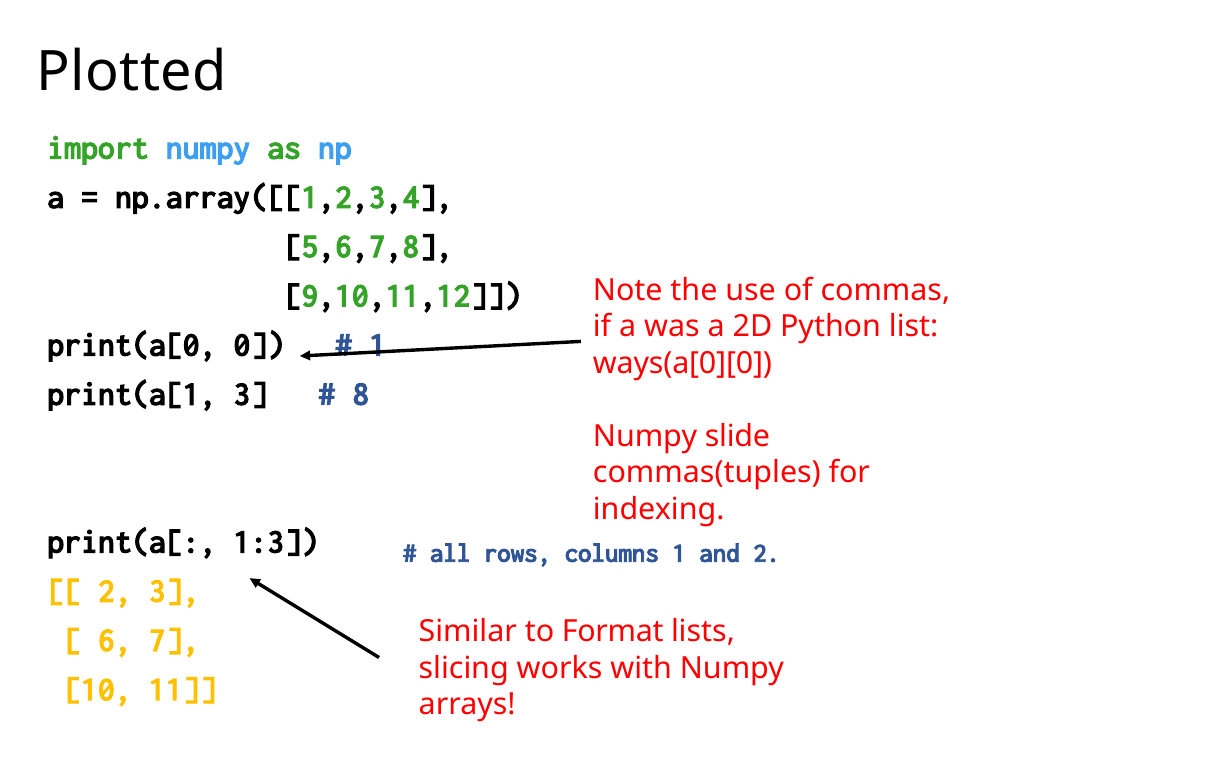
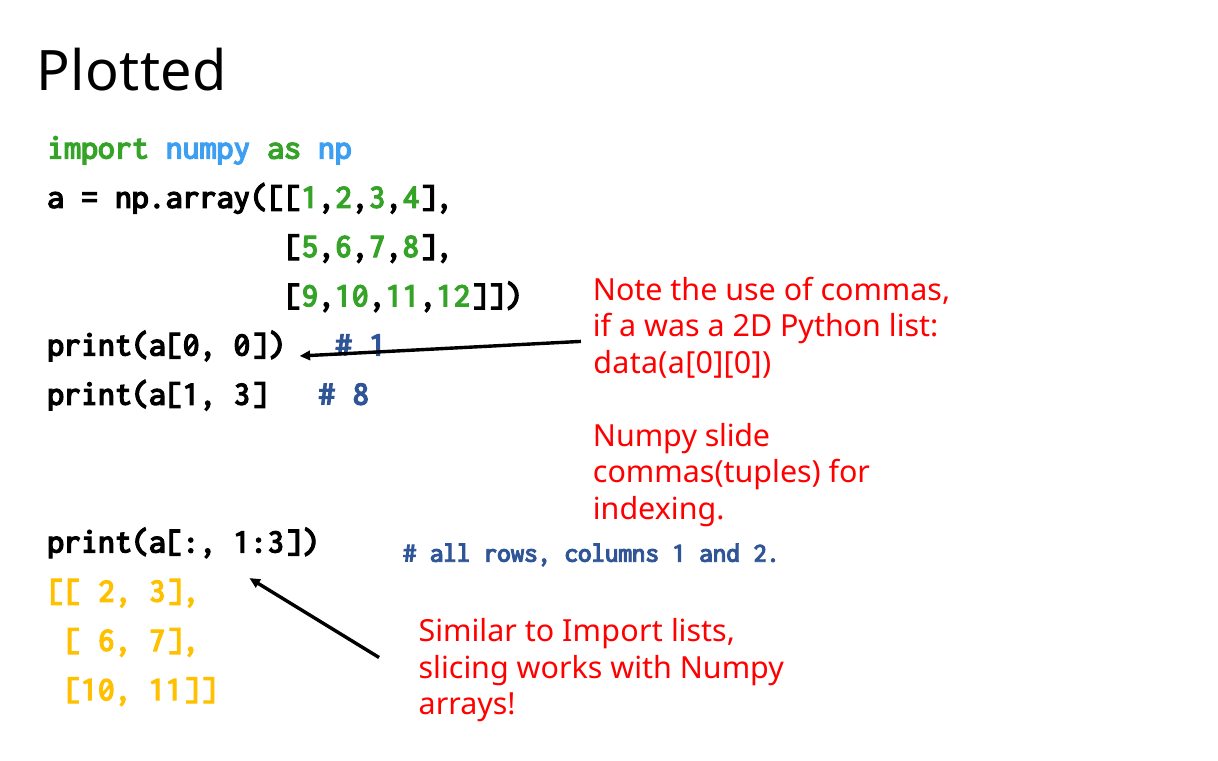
ways(a[0][0: ways(a[0][0 -> data(a[0][0
to Format: Format -> Import
